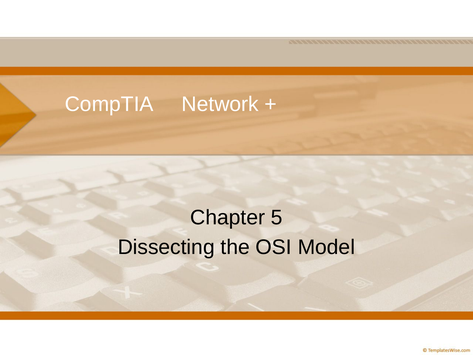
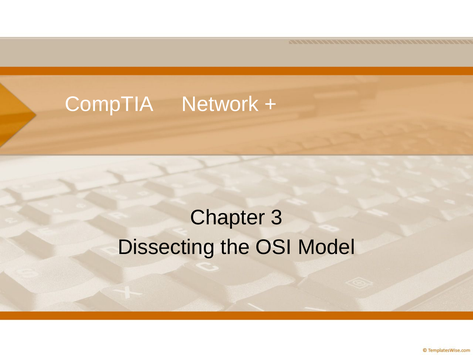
5: 5 -> 3
